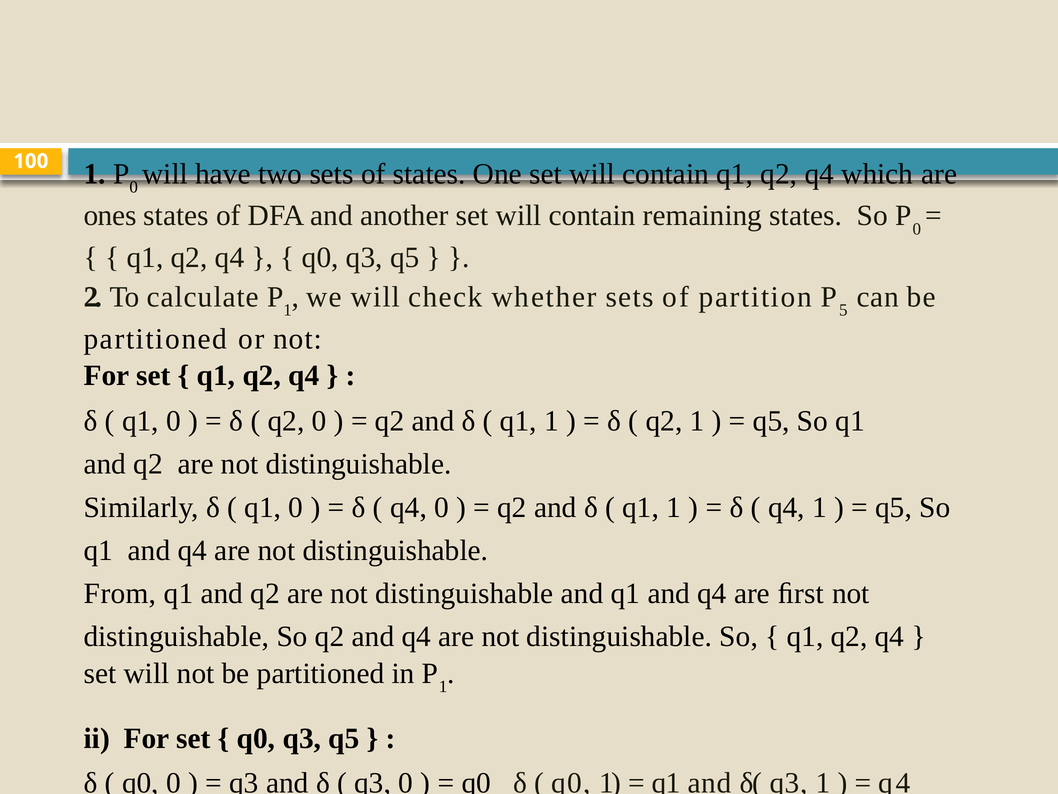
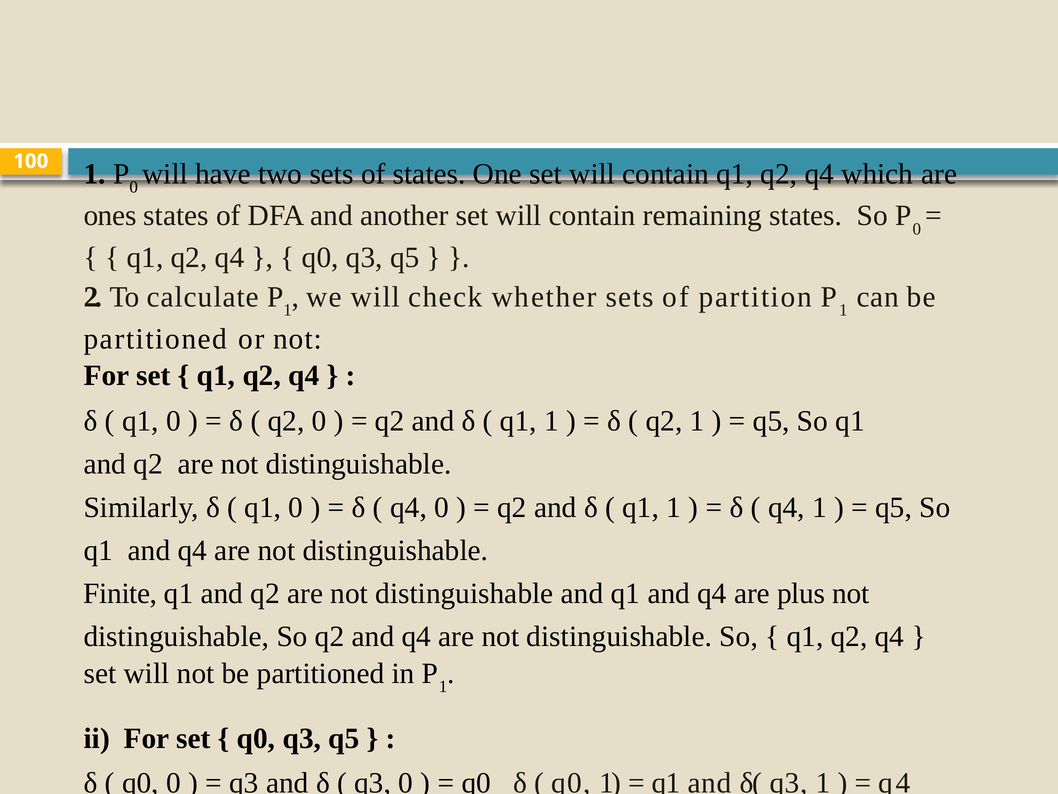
5 at (843, 310): 5 -> 1
From: From -> Finite
ﬁrst: ﬁrst -> plus
